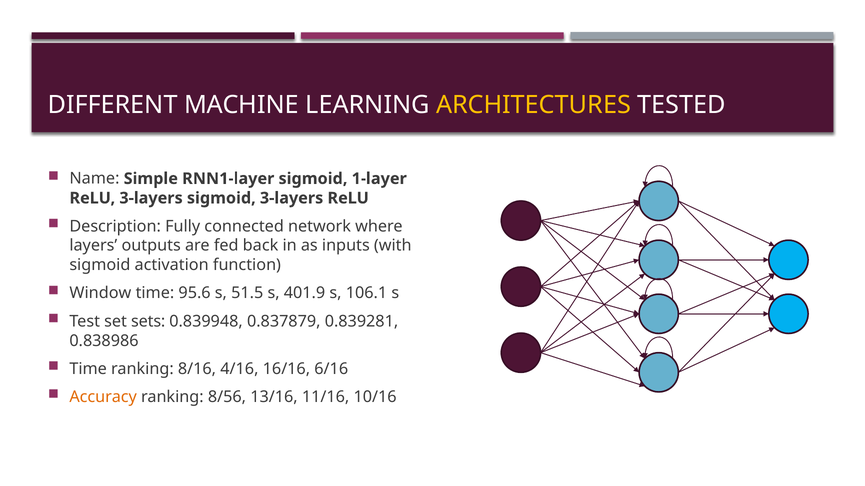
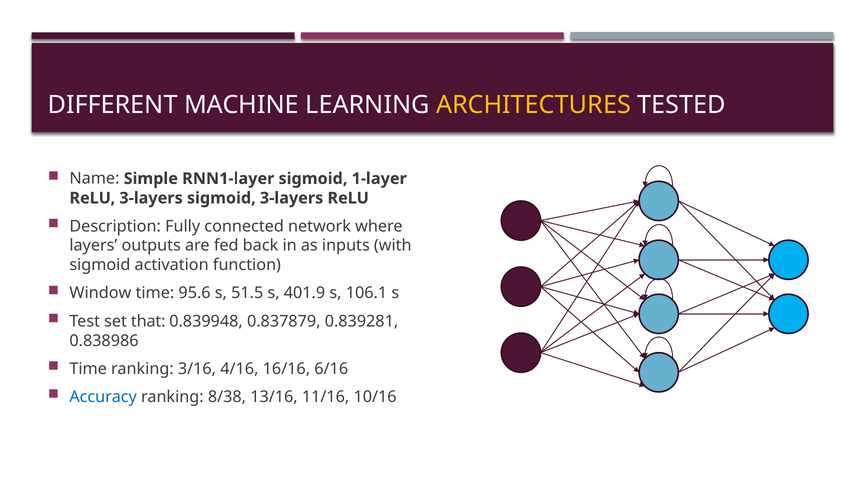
sets: sets -> that
8/16: 8/16 -> 3/16
Accuracy colour: orange -> blue
8/56: 8/56 -> 8/38
